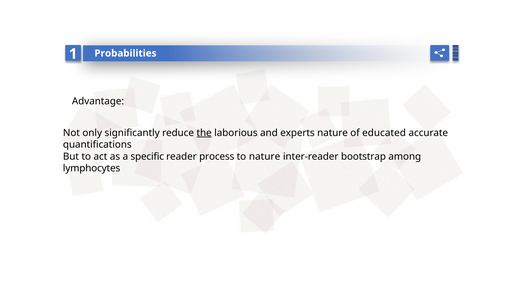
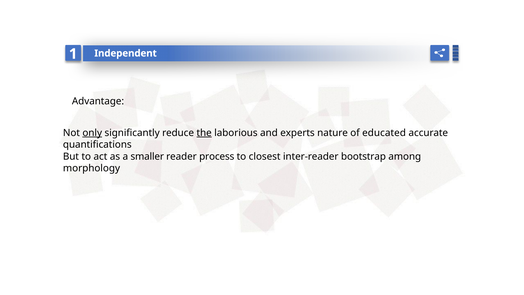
Probabilities: Probabilities -> Independent
only underline: none -> present
specific: specific -> smaller
to nature: nature -> closest
lymphocytes: lymphocytes -> morphology
